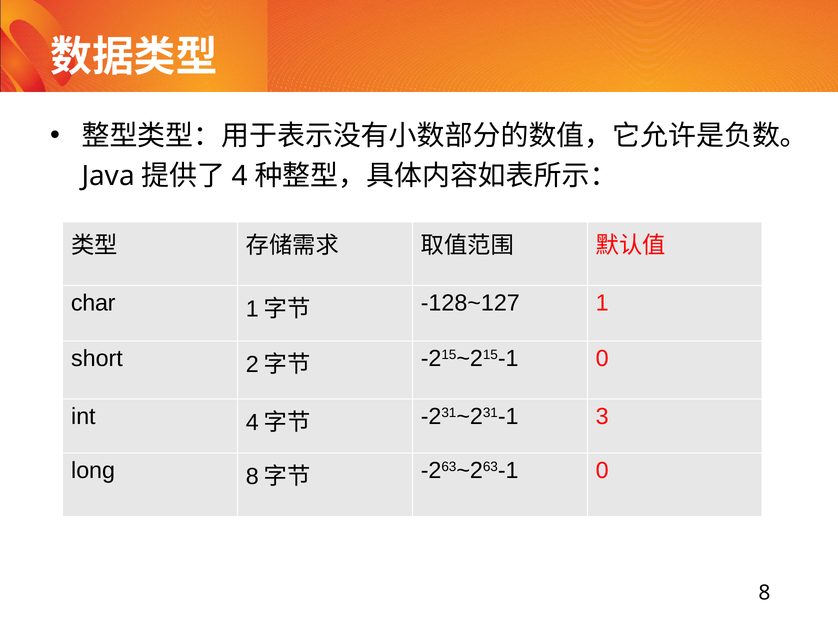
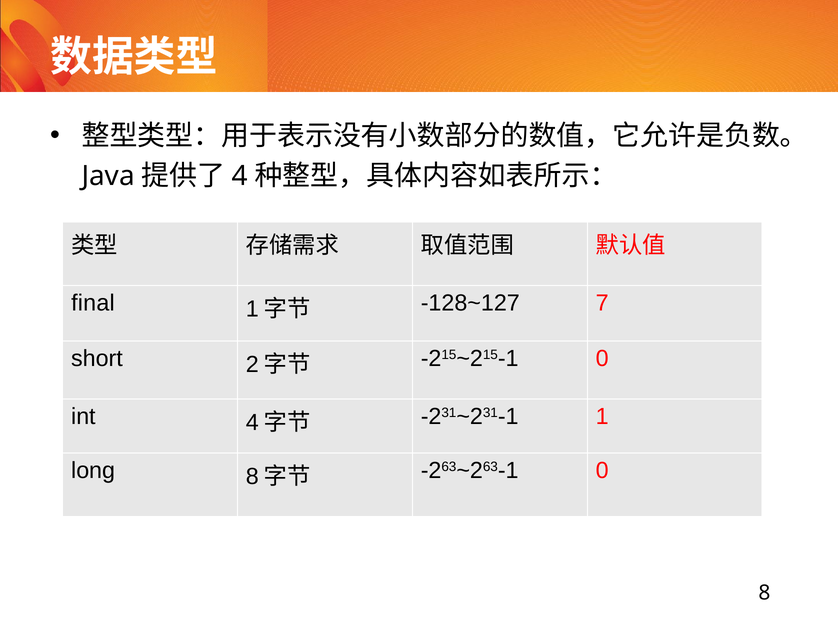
char: char -> final
1: 1 -> 7
3: 3 -> 1
